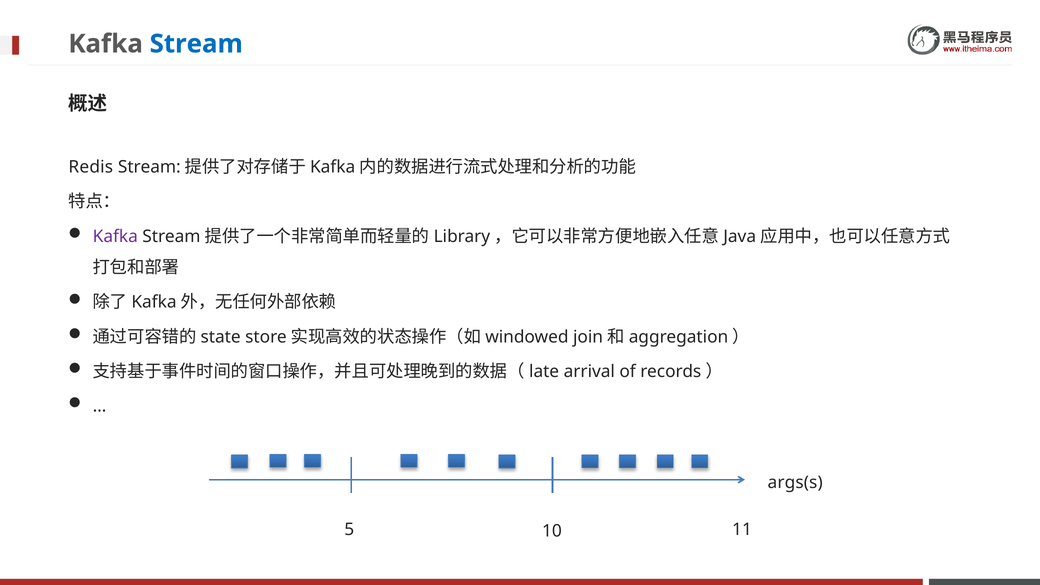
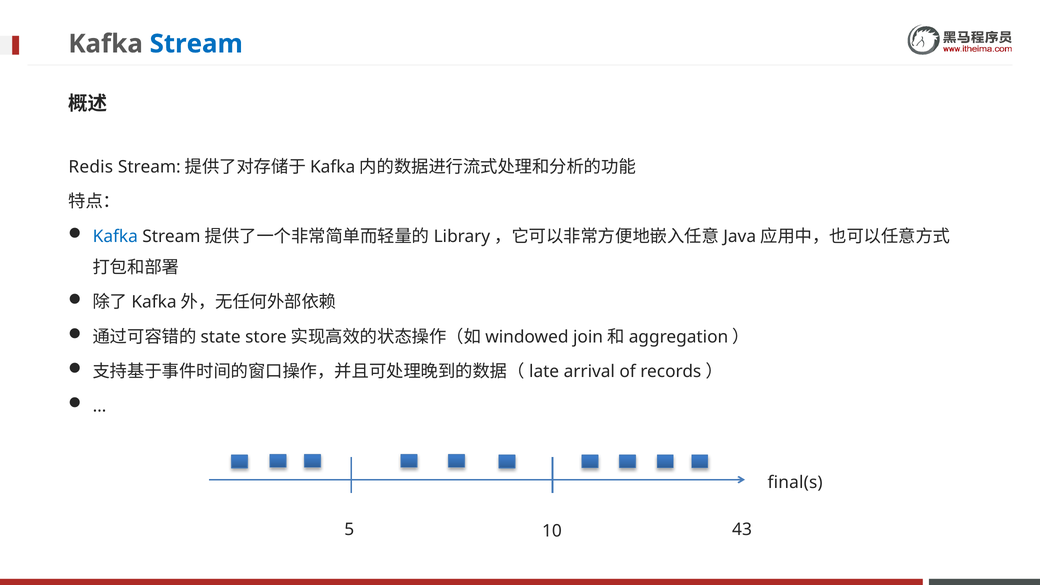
Kafka at (115, 236) colour: purple -> blue
args(s: args(s -> final(s
11: 11 -> 43
